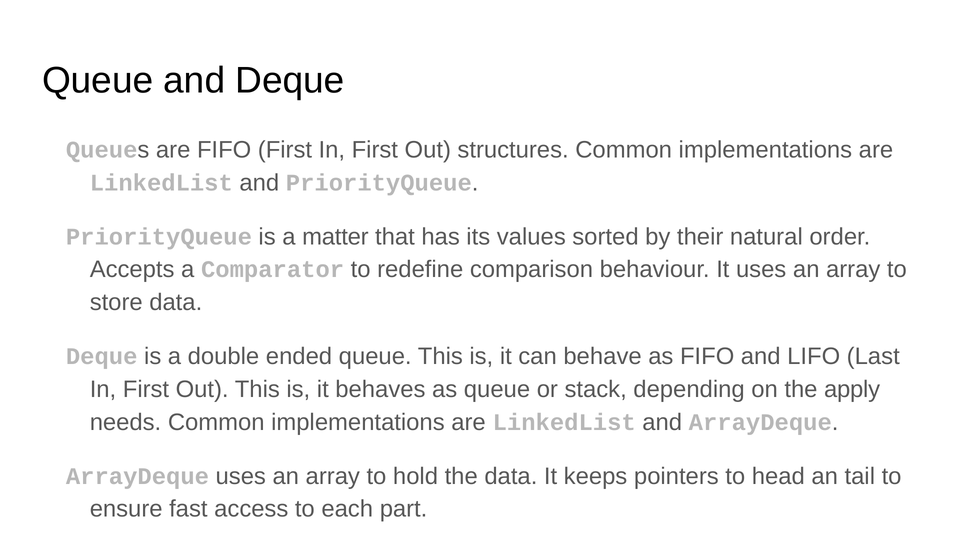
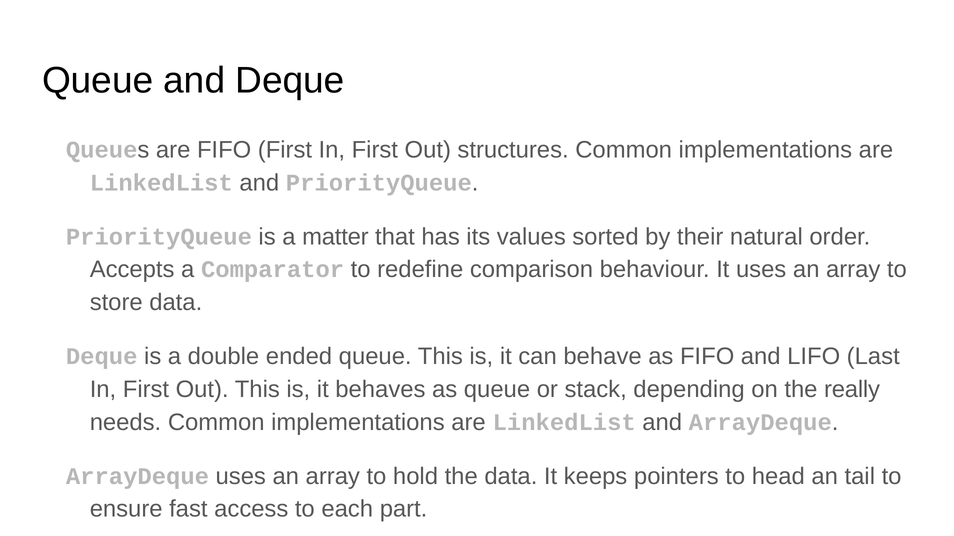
apply: apply -> really
